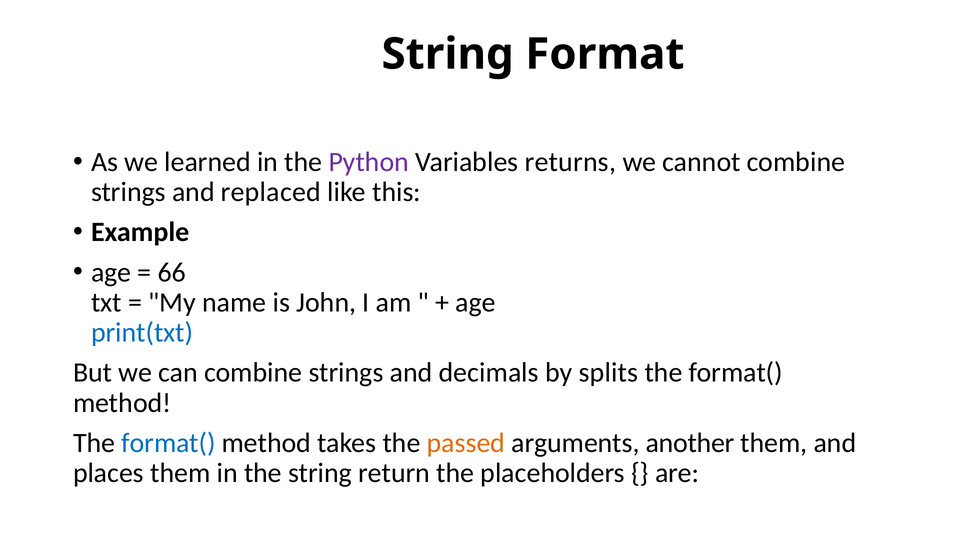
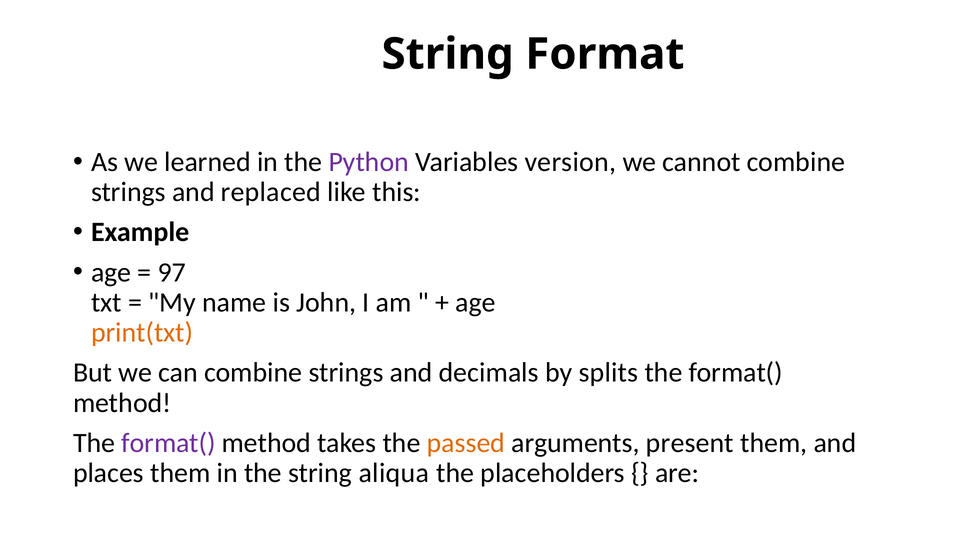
returns: returns -> version
66: 66 -> 97
print(txt colour: blue -> orange
format( at (168, 443) colour: blue -> purple
another: another -> present
return: return -> aliqua
